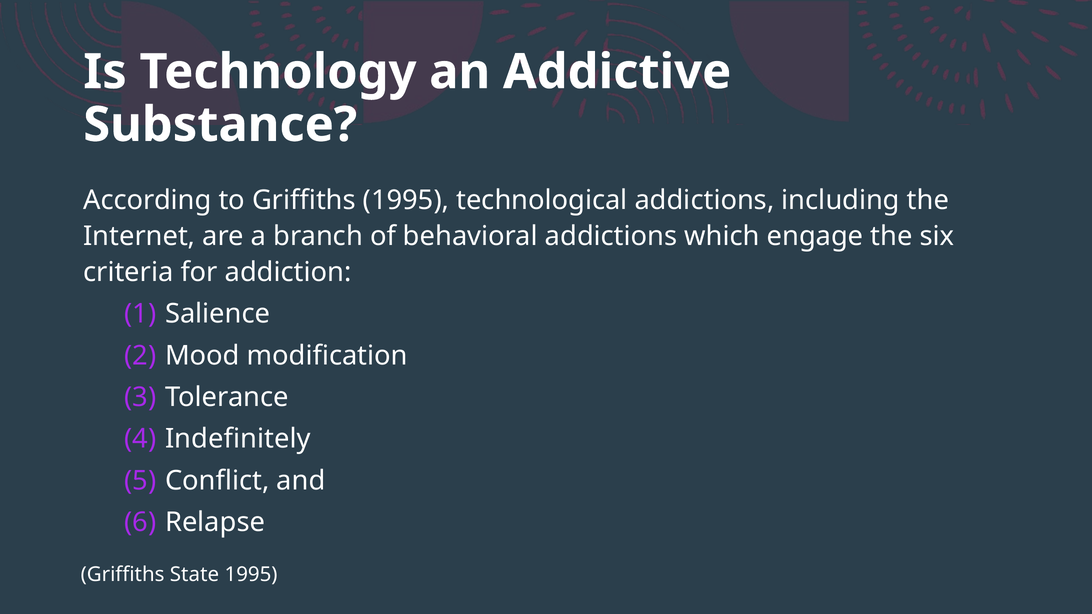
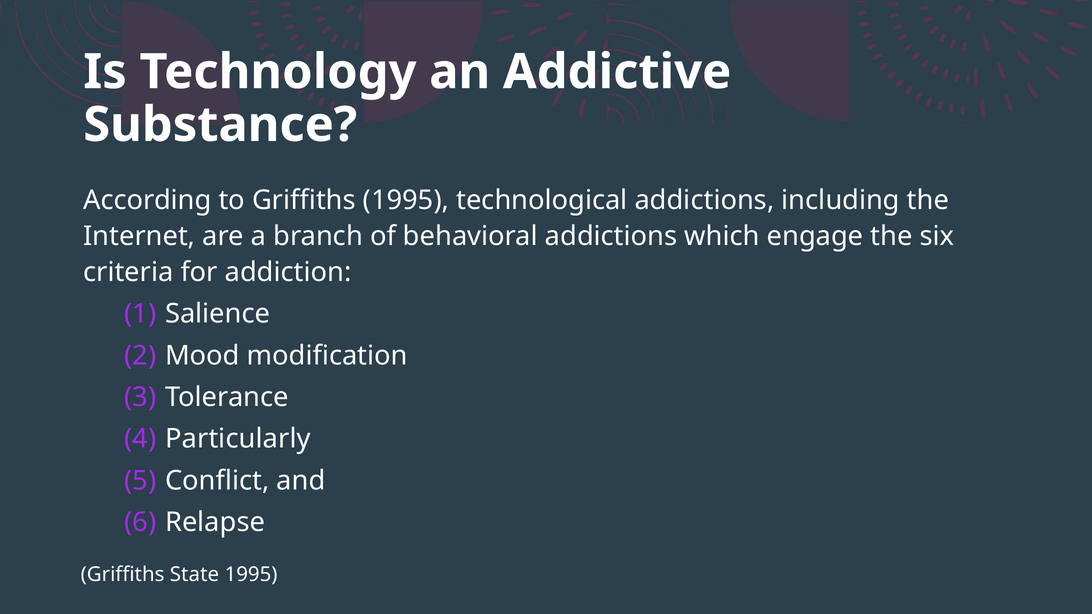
Indefinitely: Indefinitely -> Particularly
